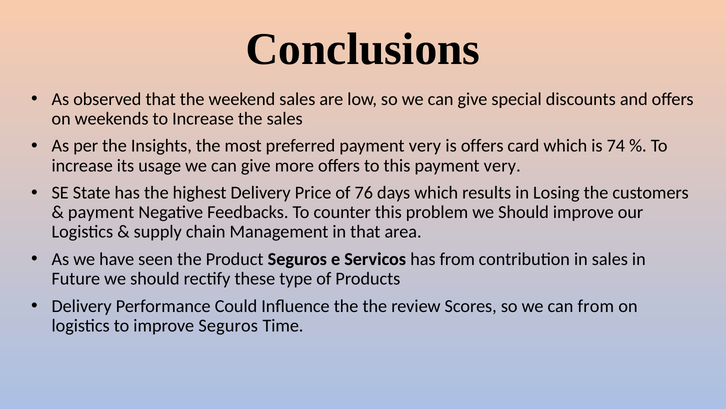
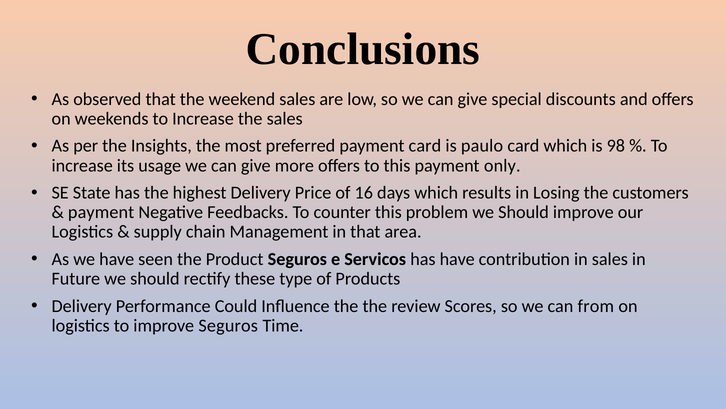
preferred payment very: very -> card
is offers: offers -> paulo
74: 74 -> 98
this payment very: very -> only
76: 76 -> 16
has from: from -> have
